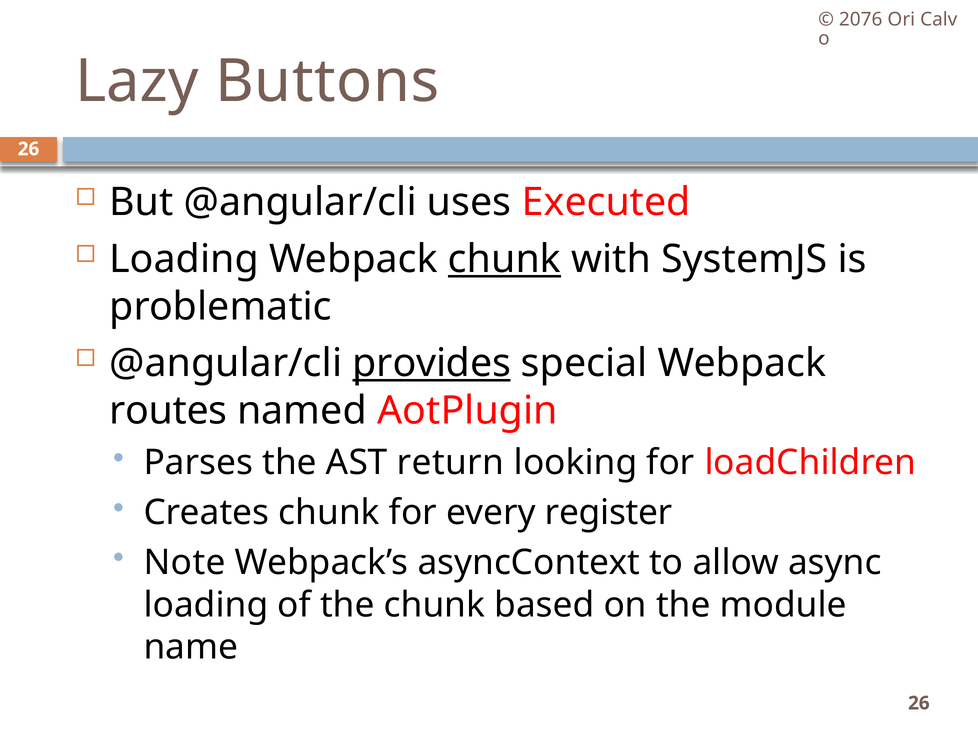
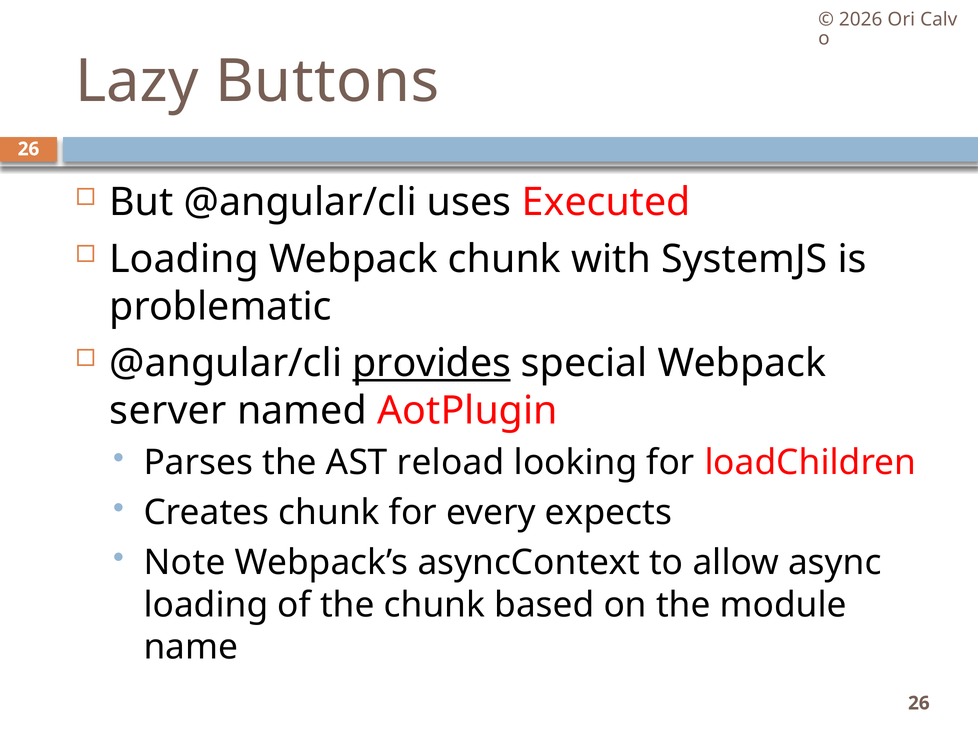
2076: 2076 -> 2026
chunk at (504, 259) underline: present -> none
routes: routes -> server
return: return -> reload
register: register -> expects
